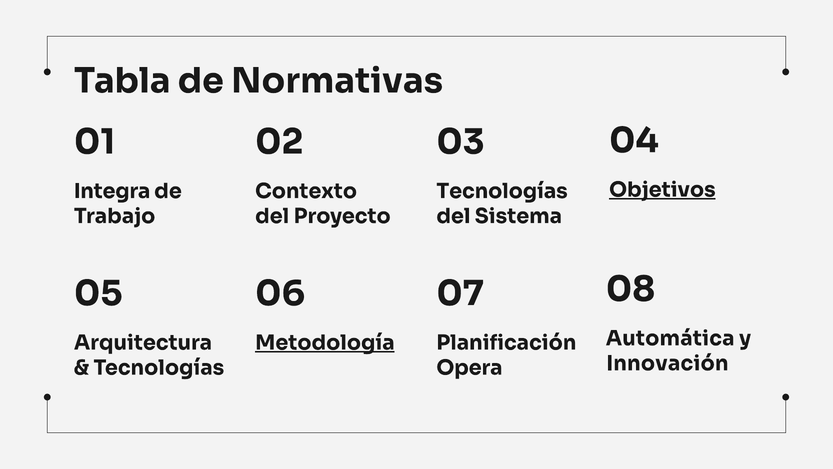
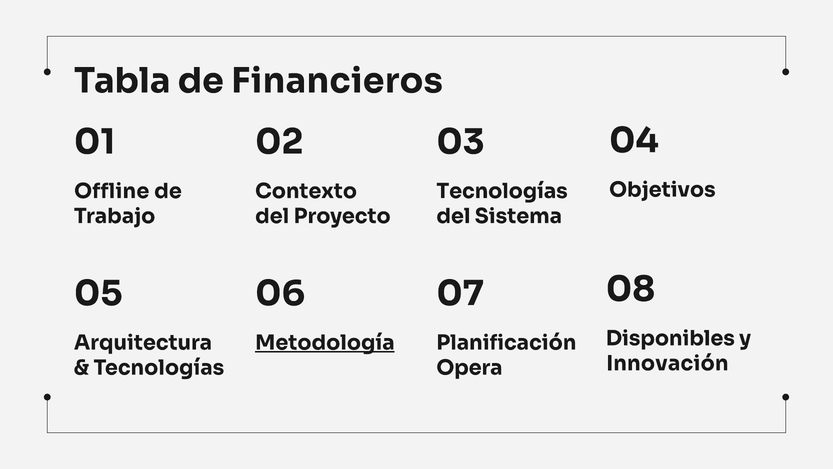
Normativas: Normativas -> Financieros
Objetivos underline: present -> none
Integra: Integra -> Offline
Automática: Automática -> Disponibles
